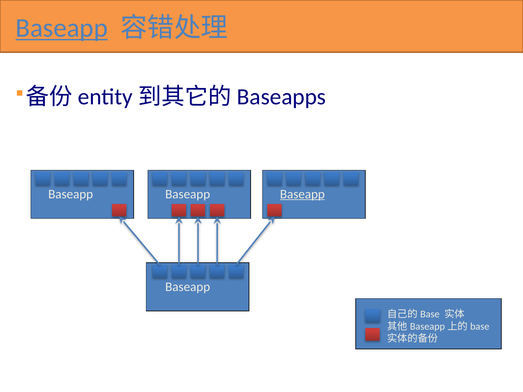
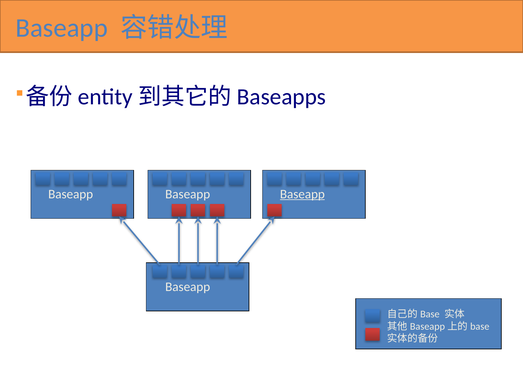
Baseapp at (62, 28) underline: present -> none
